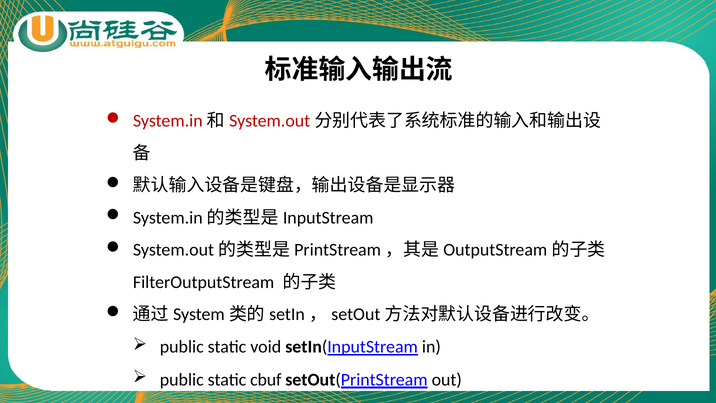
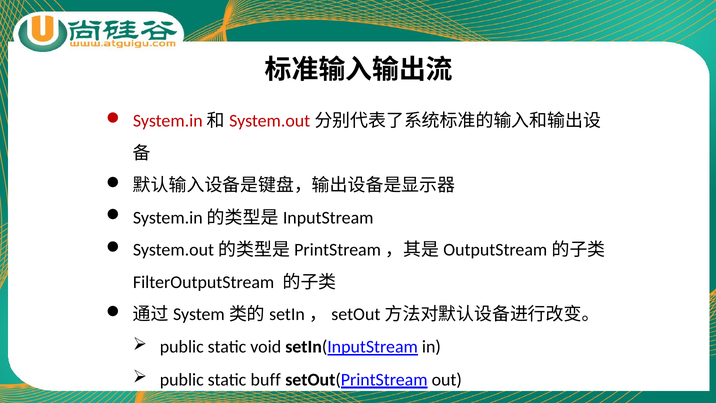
cbuf: cbuf -> buff
